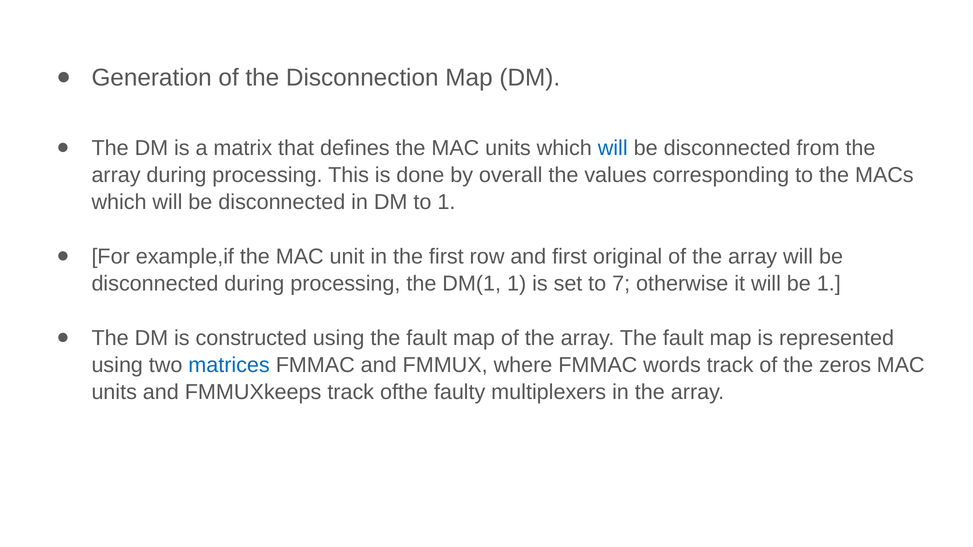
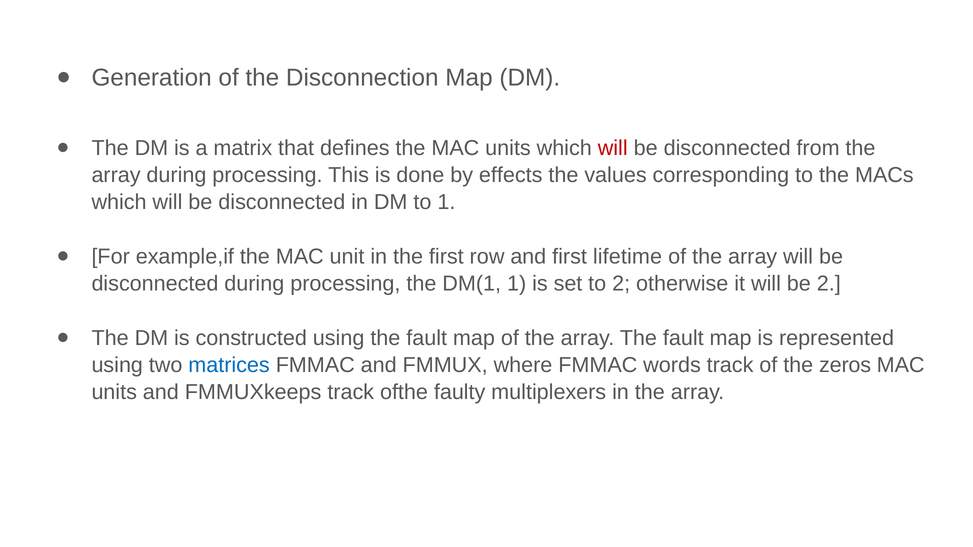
will at (613, 148) colour: blue -> red
overall: overall -> effects
original: original -> lifetime
to 7: 7 -> 2
be 1: 1 -> 2
